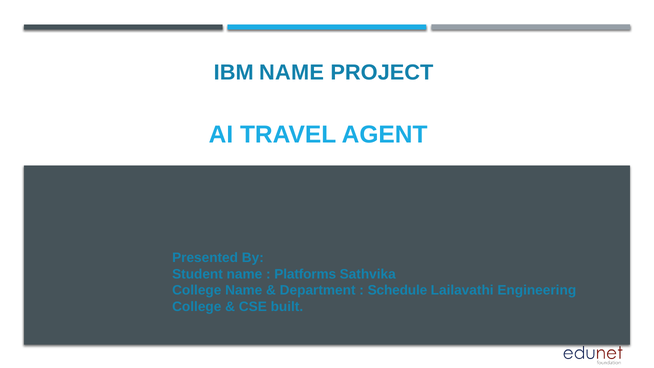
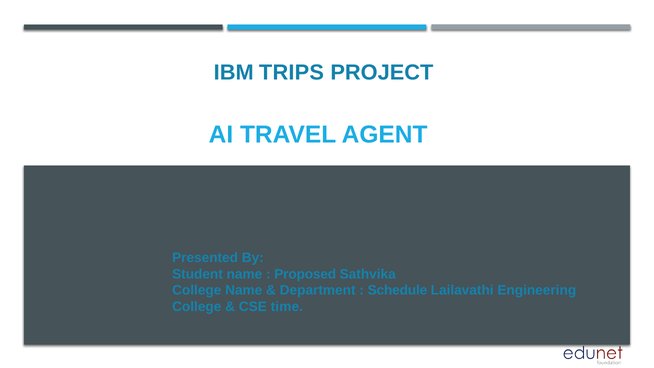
IBM NAME: NAME -> TRIPS
Platforms: Platforms -> Proposed
built: built -> time
